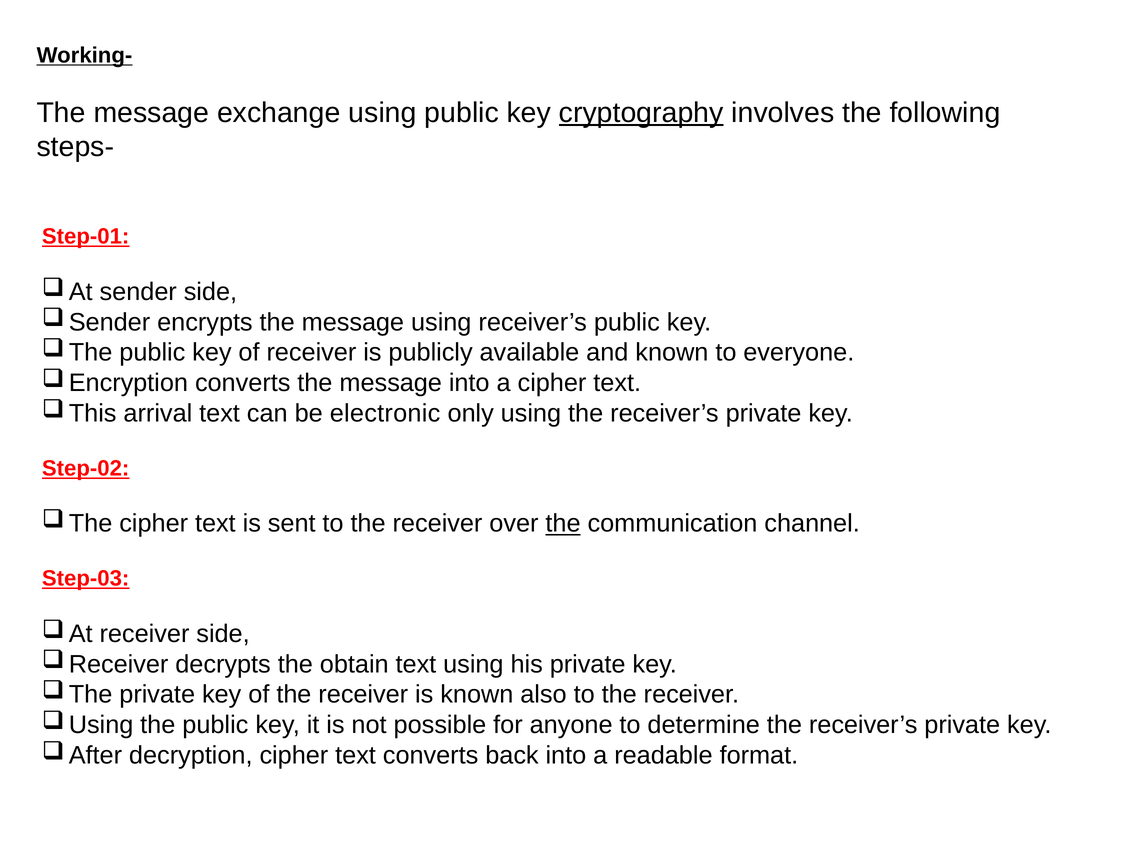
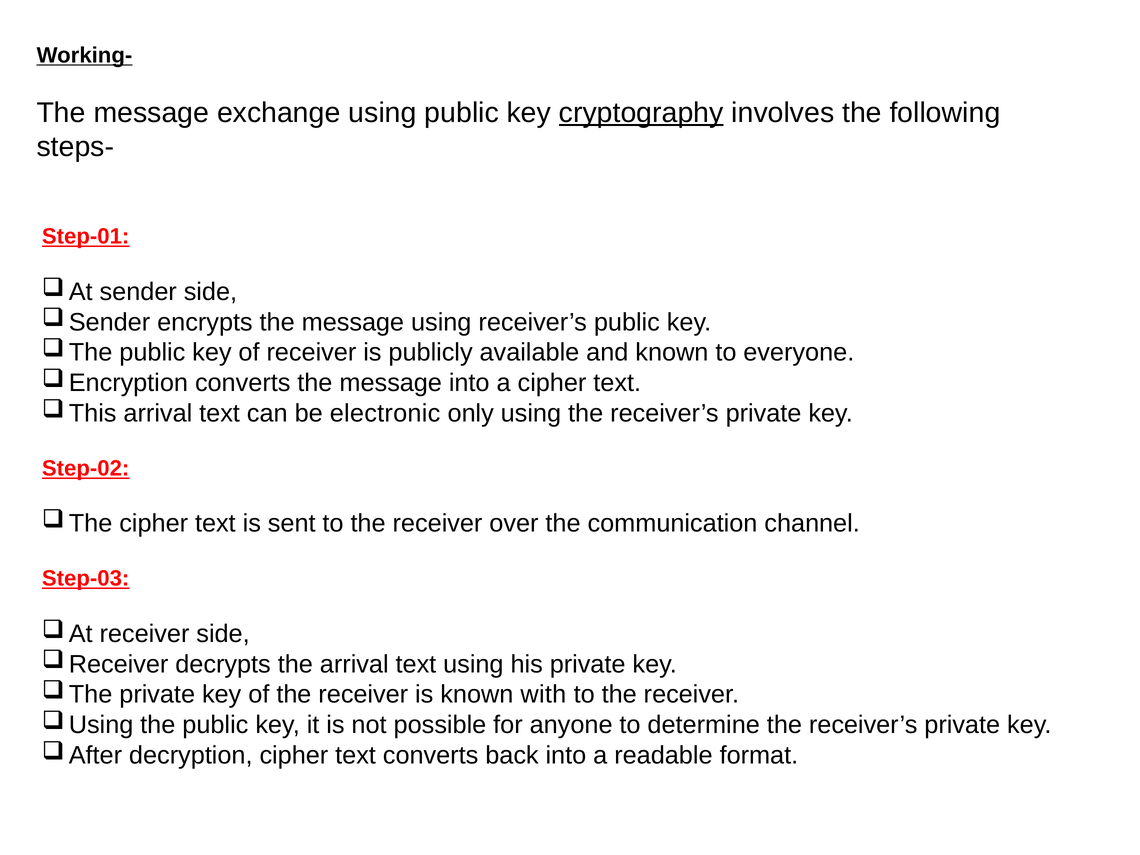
the at (563, 524) underline: present -> none
the obtain: obtain -> arrival
also: also -> with
